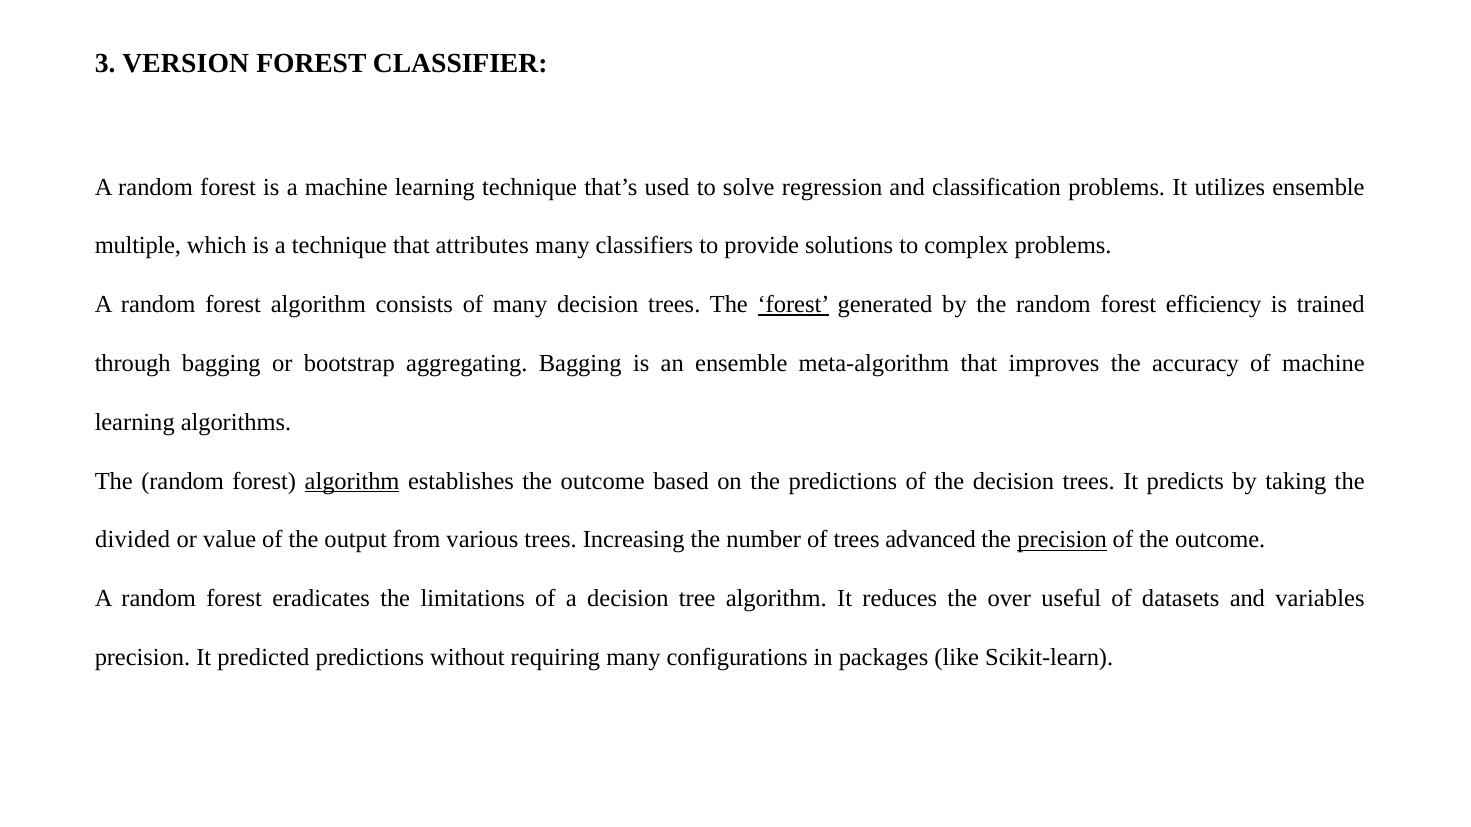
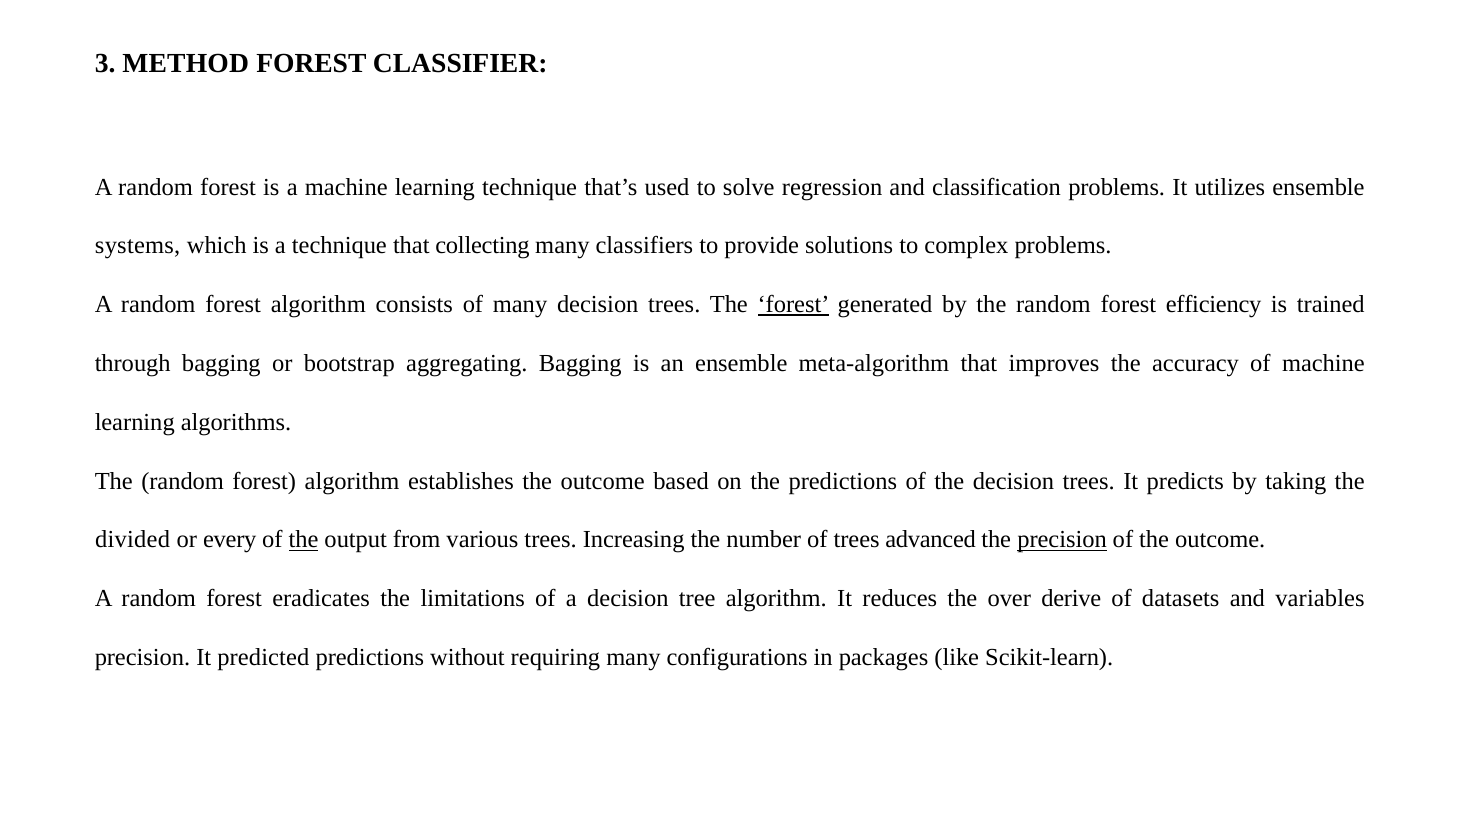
VERSION: VERSION -> METHOD
multiple: multiple -> systems
attributes: attributes -> collecting
algorithm at (352, 481) underline: present -> none
value: value -> every
the at (304, 540) underline: none -> present
useful: useful -> derive
